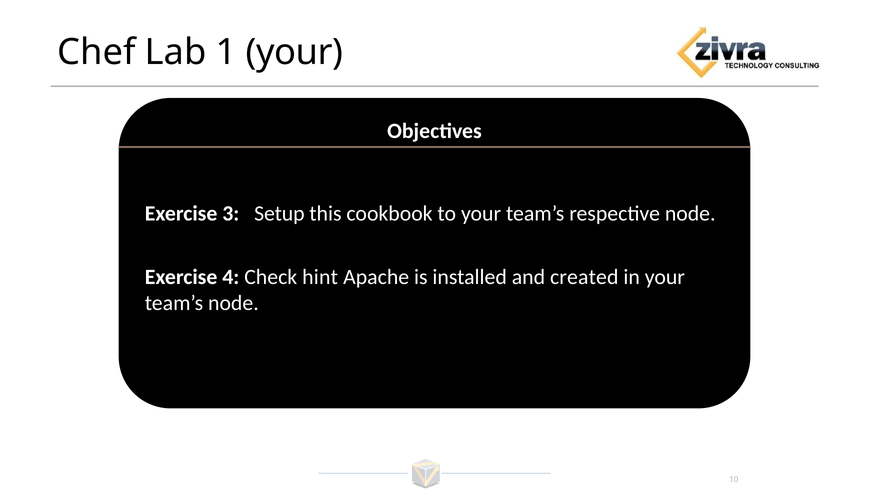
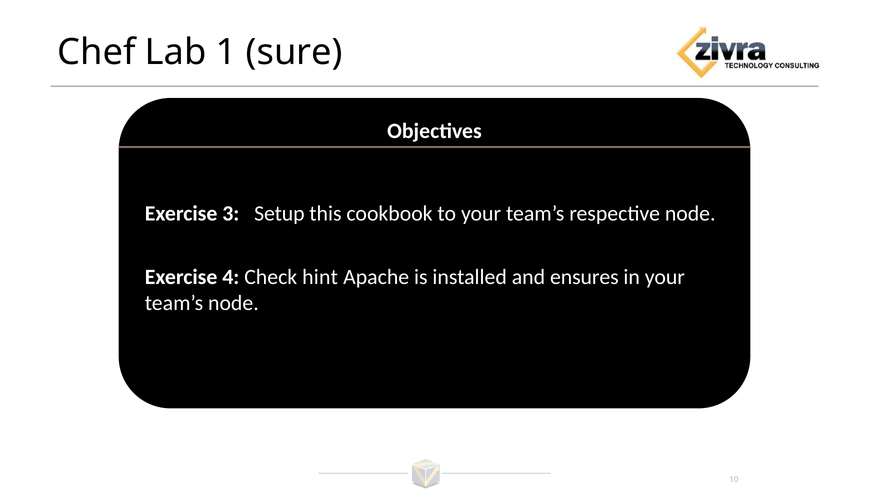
1 your: your -> sure
created: created -> ensures
